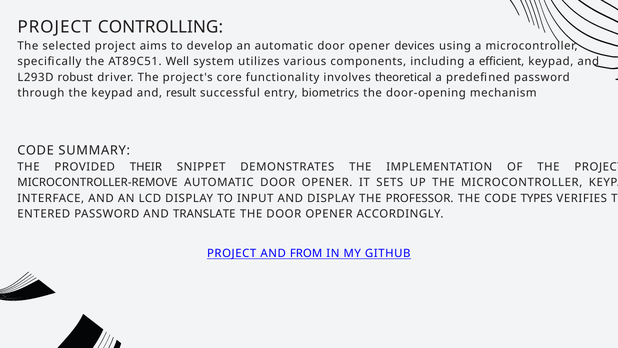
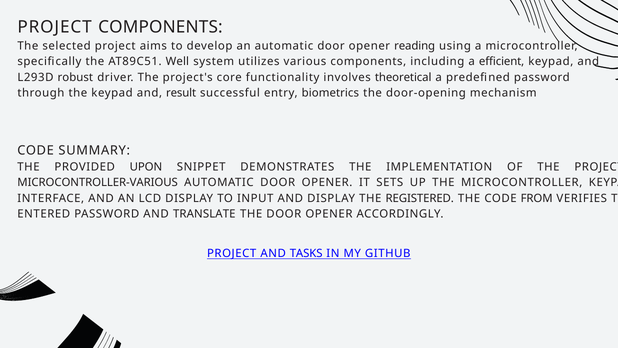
PROJECT CONTROLLING: CONTROLLING -> COMPONENTS
devices: devices -> reading
THEIR: THEIR -> UPON
MICROCONTROLLER-REMOVE: MICROCONTROLLER-REMOVE -> MICROCONTROLLER-VARIOUS
PROFESSOR: PROFESSOR -> REGISTERED
TYPES: TYPES -> FROM
FROM: FROM -> TASKS
